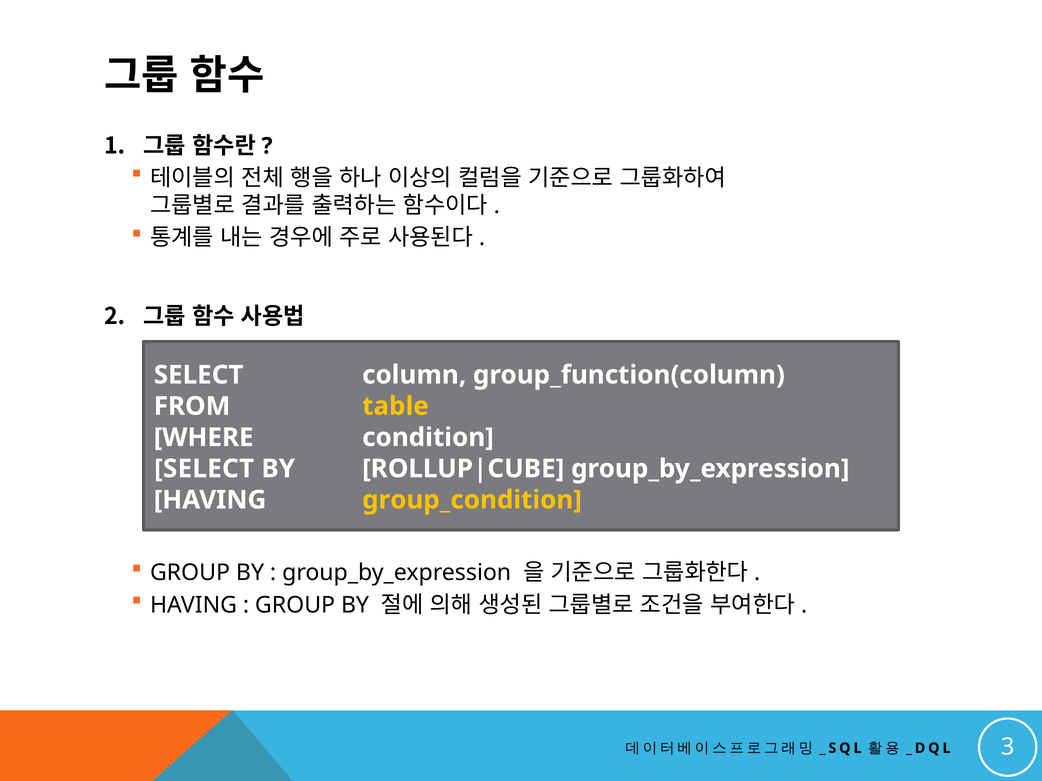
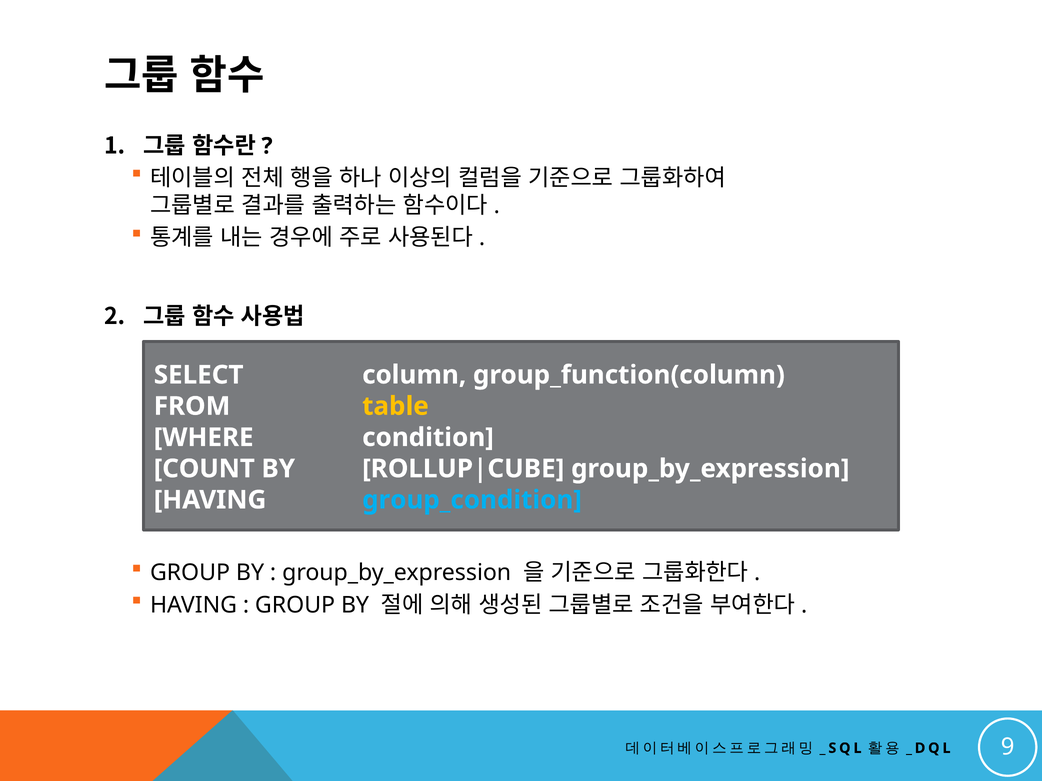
SELECT at (204, 469): SELECT -> COUNT
group_condition colour: yellow -> light blue
3: 3 -> 9
